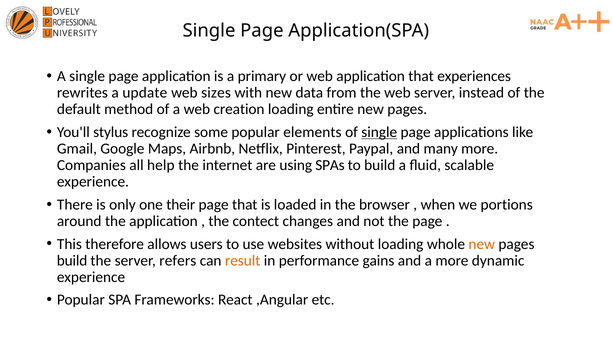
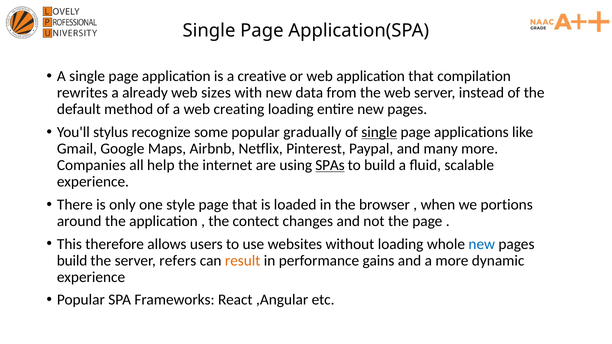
primary: primary -> creative
experiences: experiences -> compilation
update: update -> already
creation: creation -> creating
elements: elements -> gradually
SPAs underline: none -> present
their: their -> style
new at (482, 244) colour: orange -> blue
